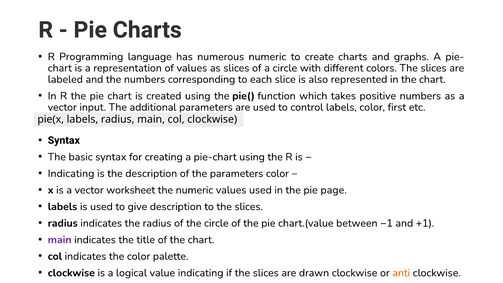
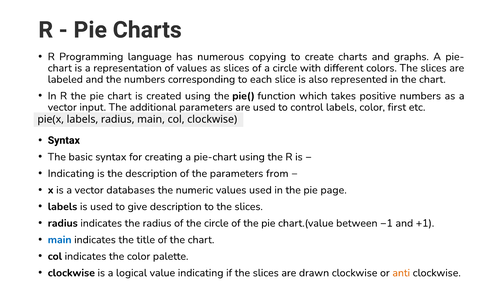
numerous numeric: numeric -> copying
parameters color: color -> from
worksheet: worksheet -> databases
main at (60, 240) colour: purple -> blue
